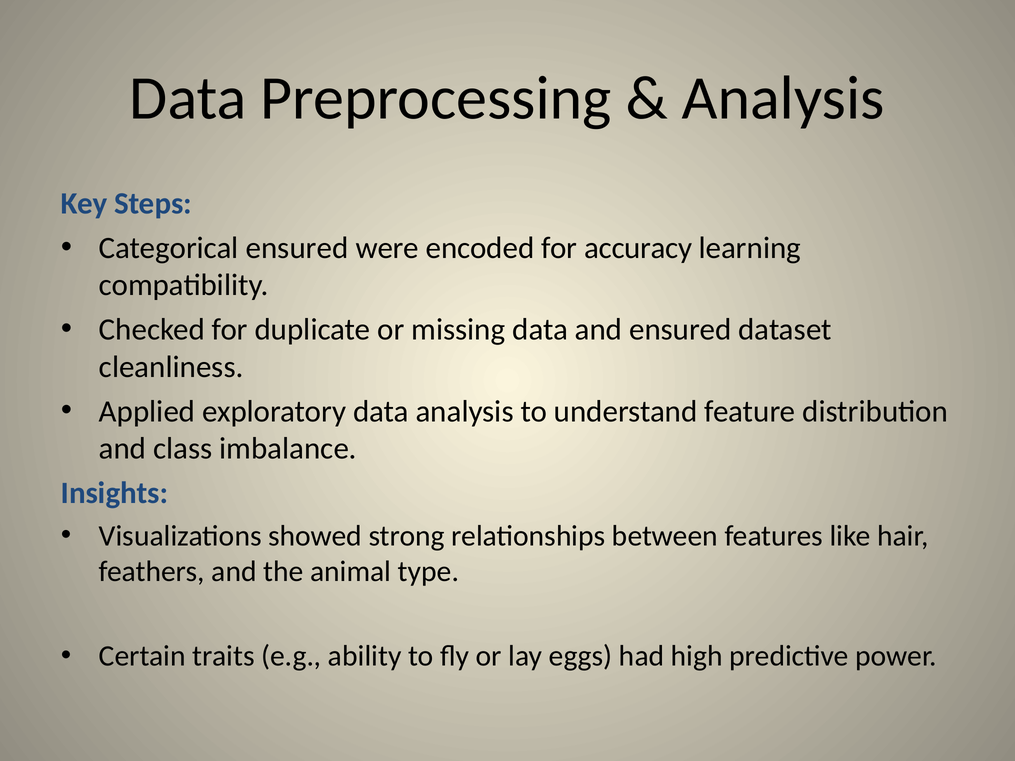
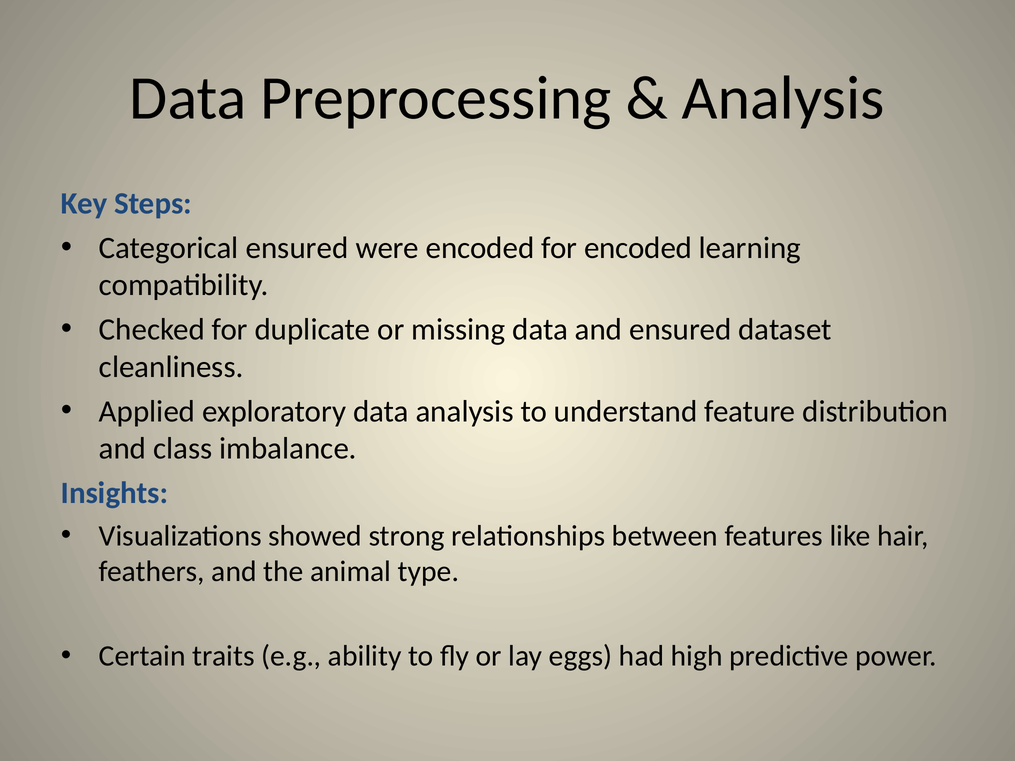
for accuracy: accuracy -> encoded
